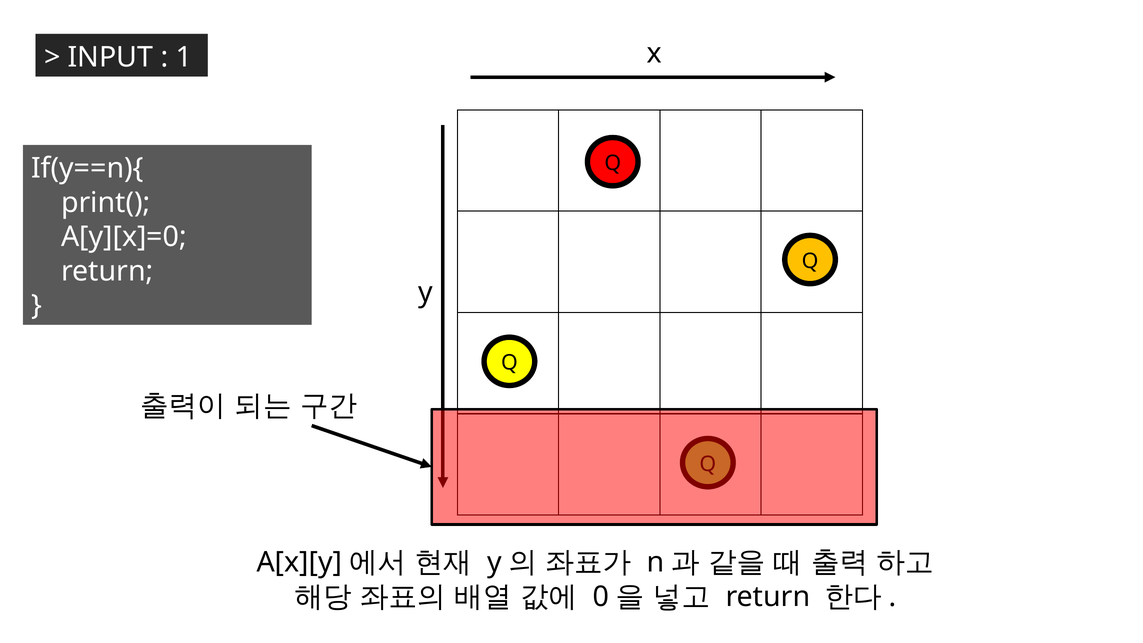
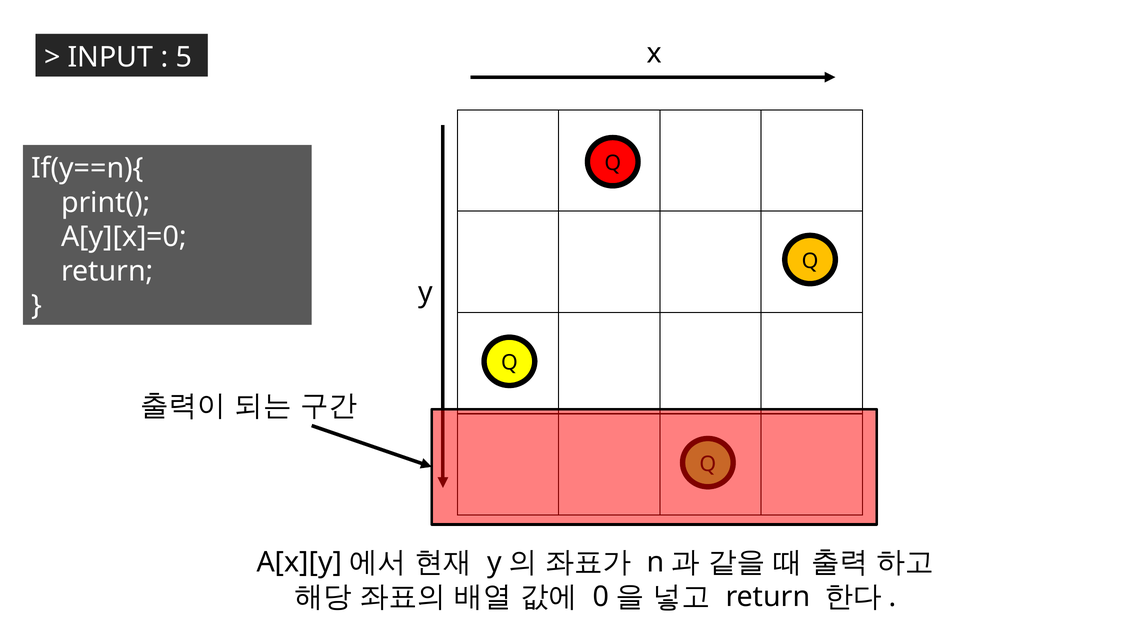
1: 1 -> 5
